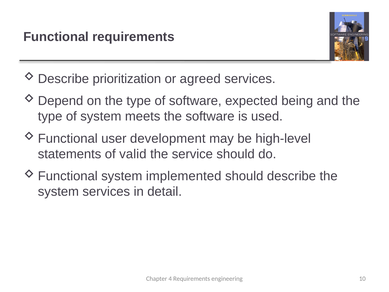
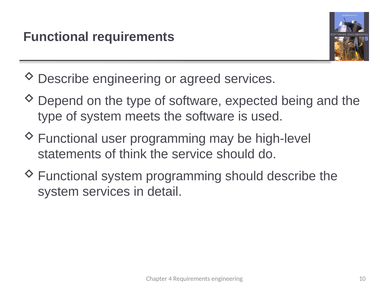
prioritization at (127, 79): prioritization -> engineering
user development: development -> programming
valid: valid -> think
system implemented: implemented -> programming
